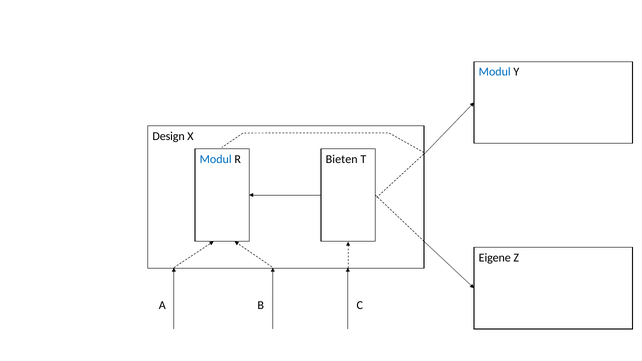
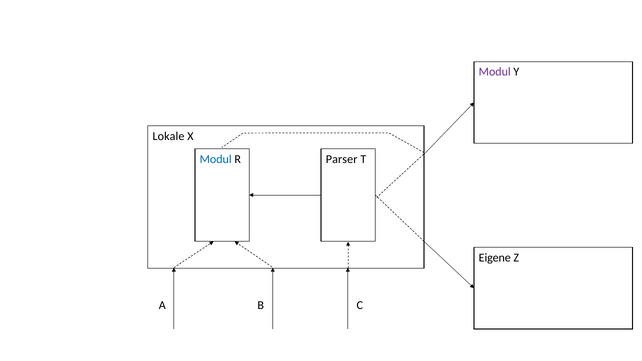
Modul at (495, 72) colour: blue -> purple
Design: Design -> Lokale
Bieten: Bieten -> Parser
